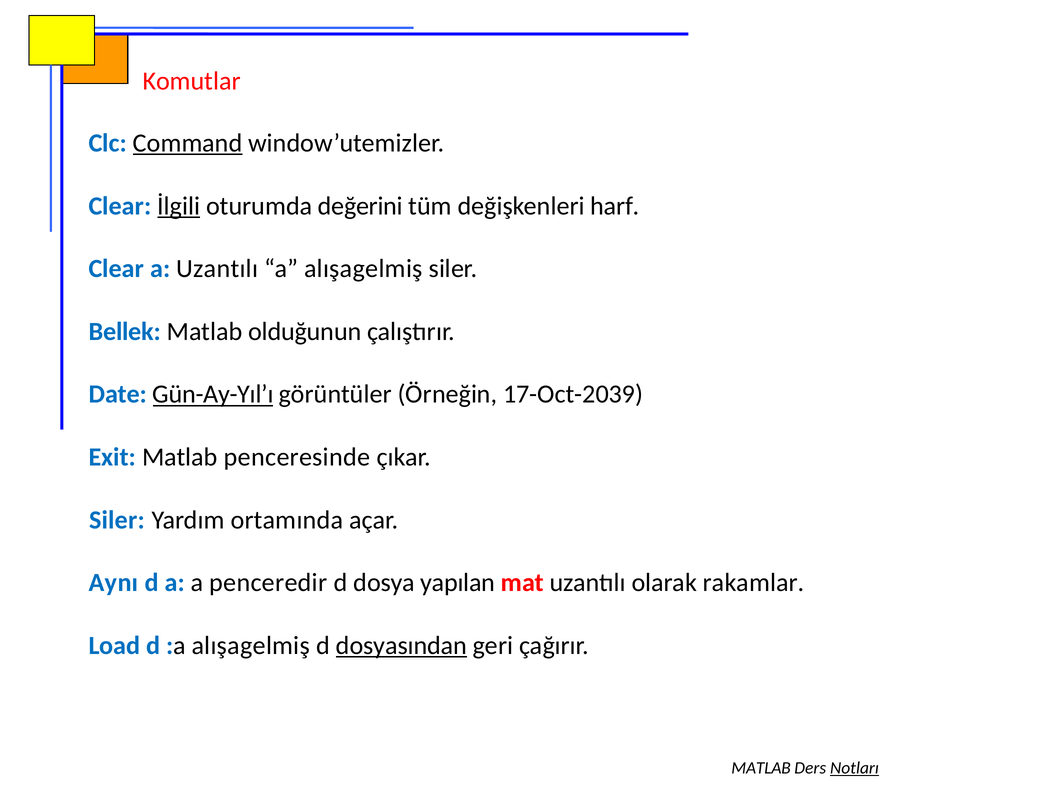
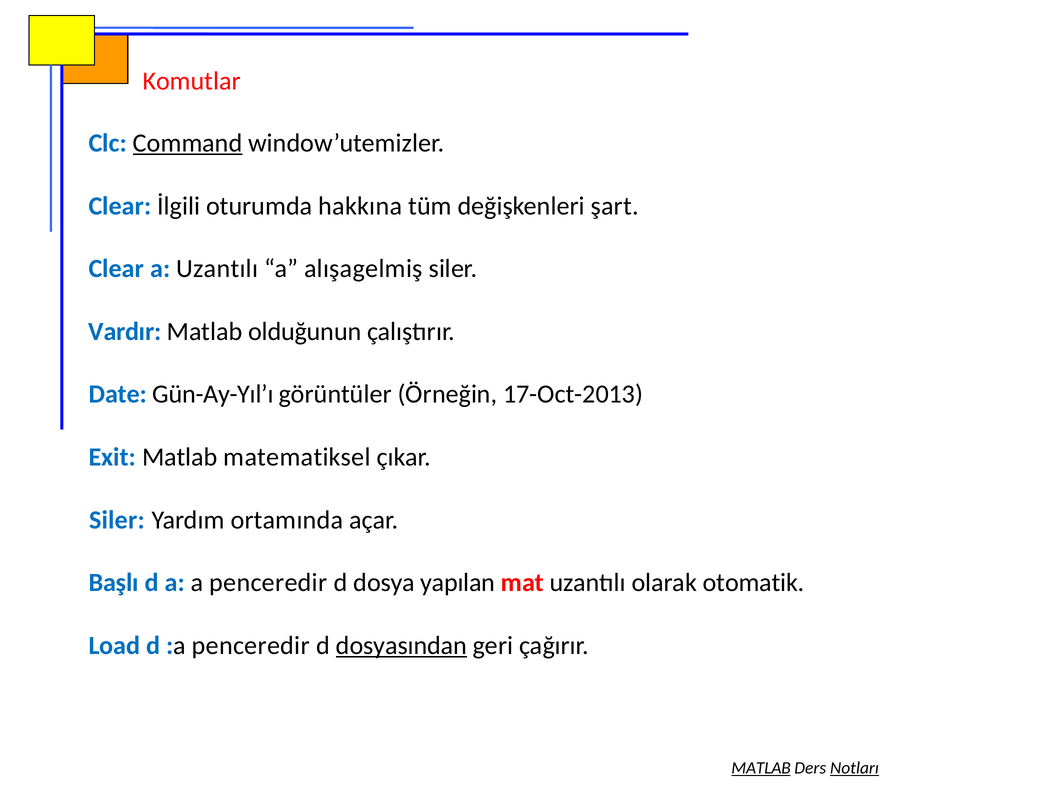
İlgili underline: present -> none
değerini: değerini -> hakkına
harf: harf -> şart
Bellek: Bellek -> Vardır
Gün-Ay-Yıl’ı underline: present -> none
17-Oct-2039: 17-Oct-2039 -> 17-Oct-2013
penceresinde: penceresinde -> matematiksel
Aynı: Aynı -> Başlı
rakamlar: rakamlar -> otomatik
:a alışagelmiş: alışagelmiş -> penceredir
MATLAB at (761, 768) underline: none -> present
